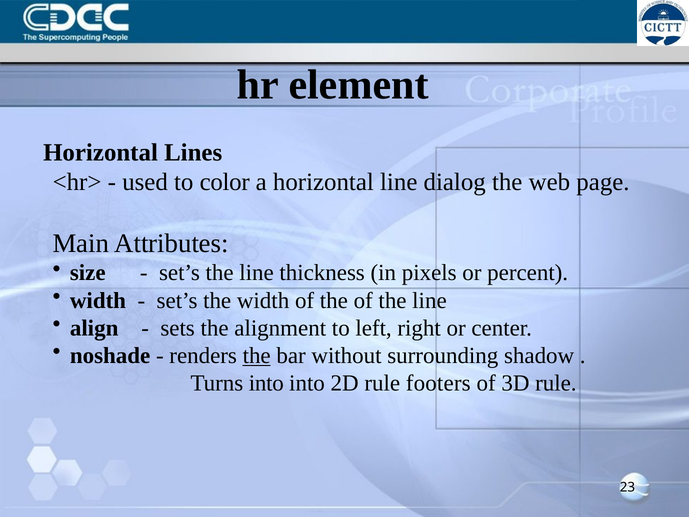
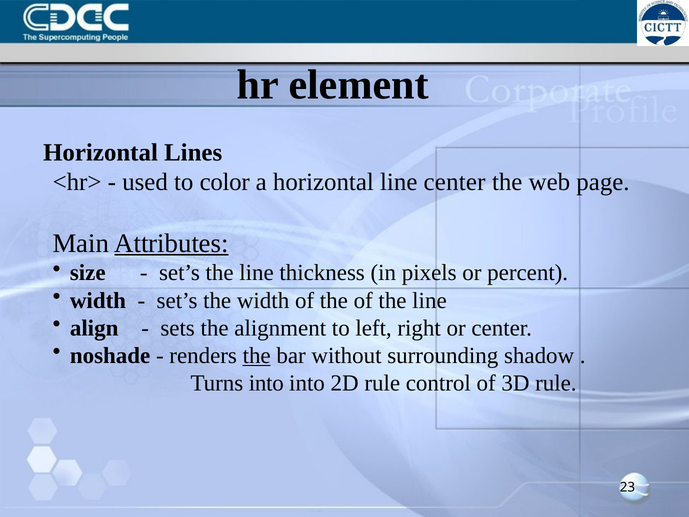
line dialog: dialog -> center
Attributes underline: none -> present
footers: footers -> control
